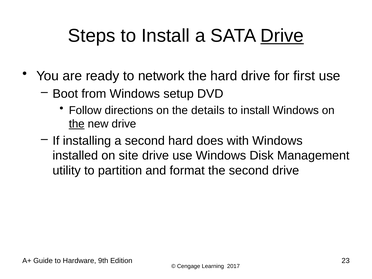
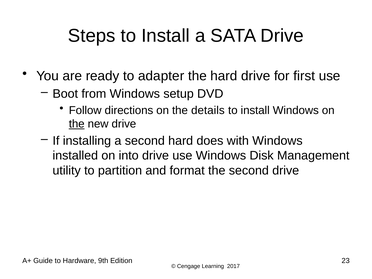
Drive at (282, 36) underline: present -> none
network: network -> adapter
site: site -> into
